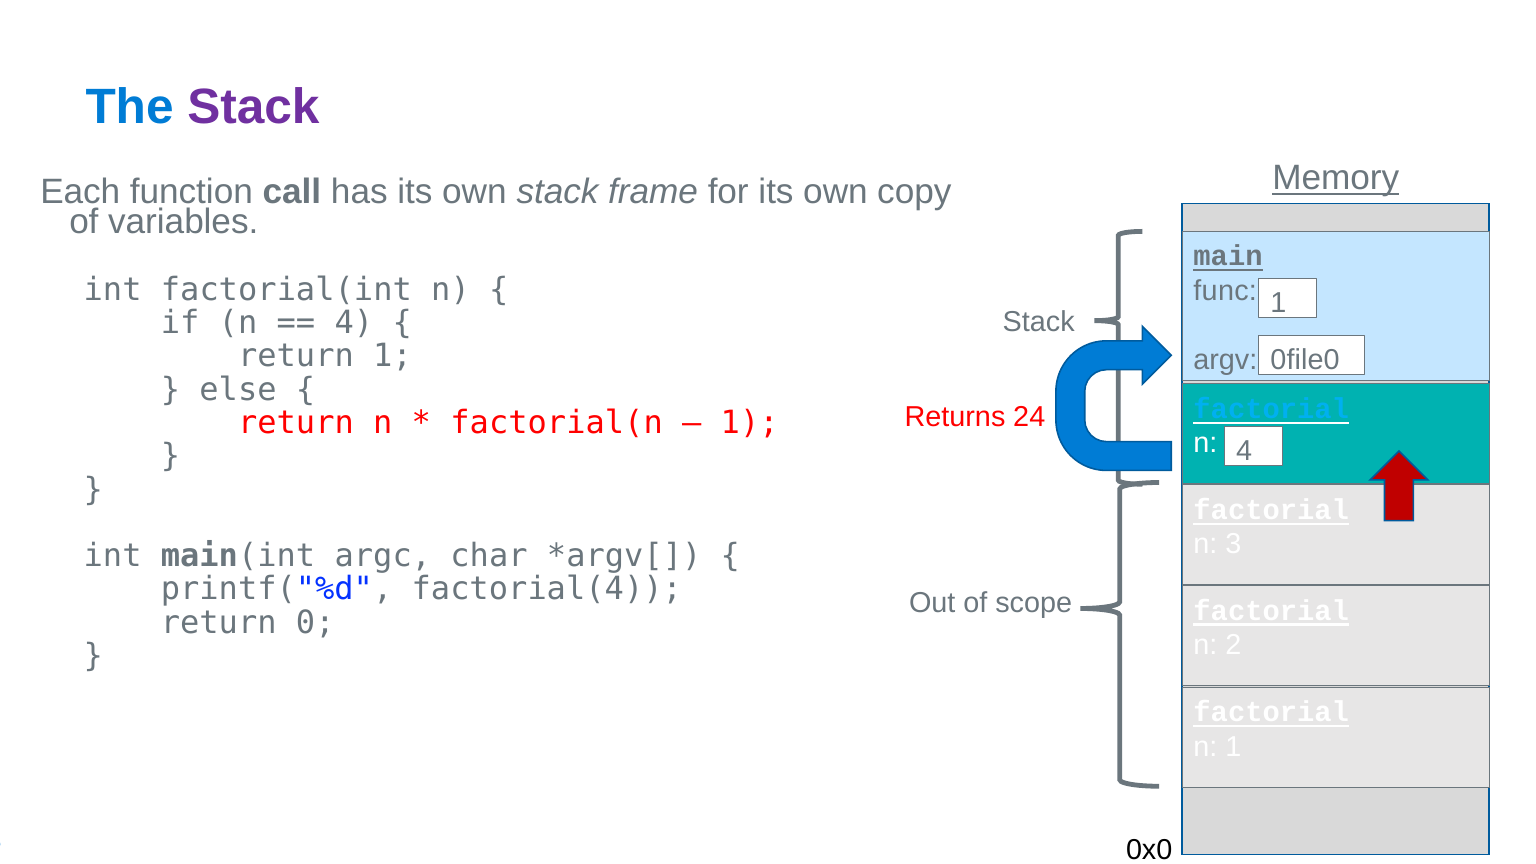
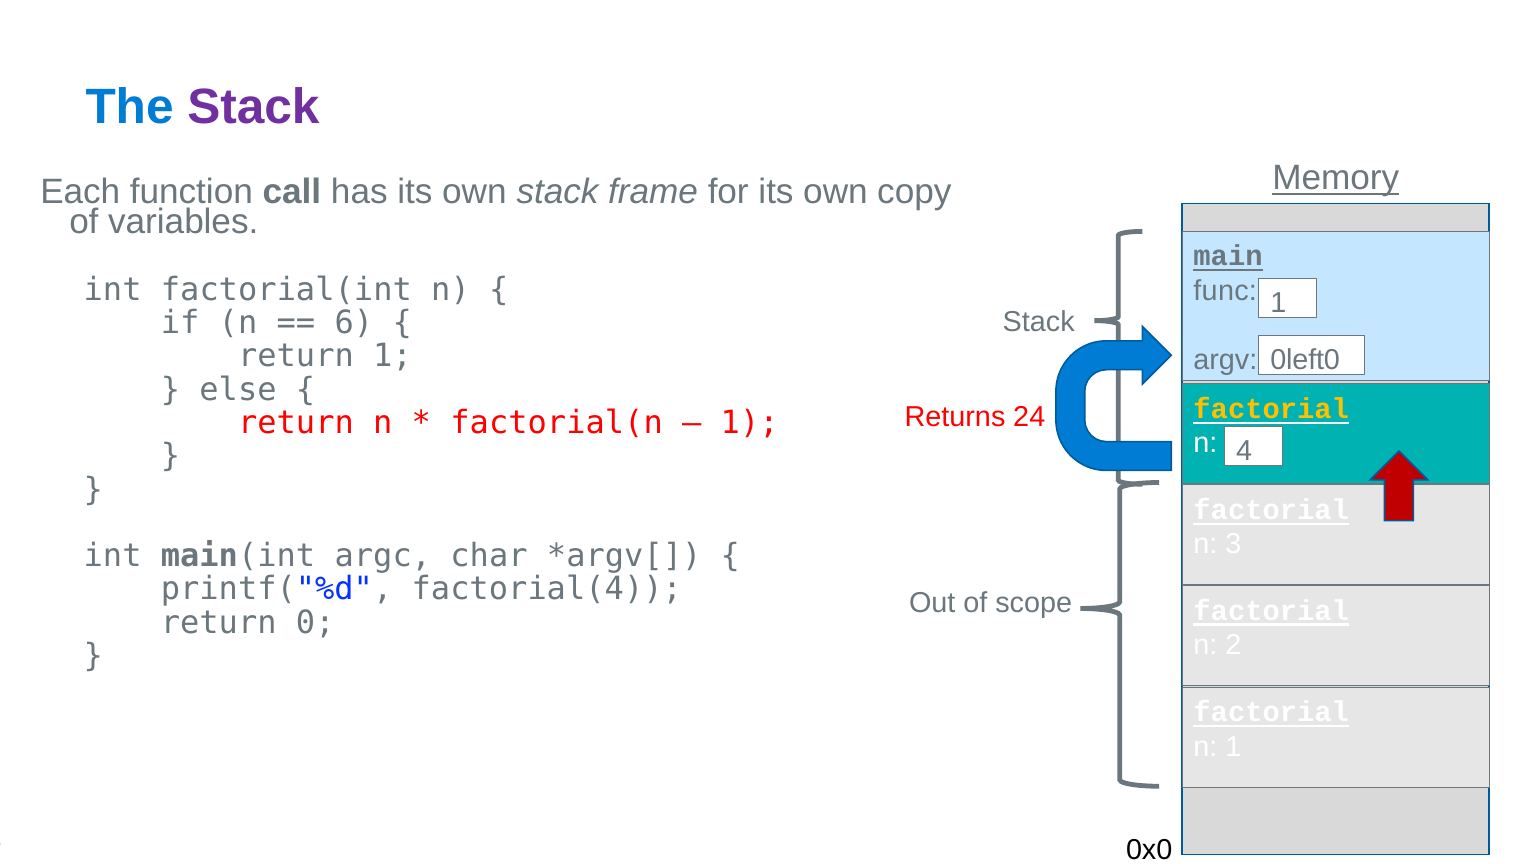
4 at (354, 323): 4 -> 6
0file0: 0file0 -> 0left0
factorial at (1271, 409) colour: light blue -> yellow
